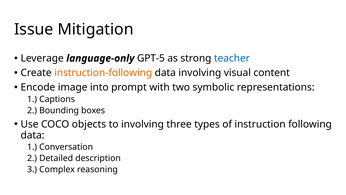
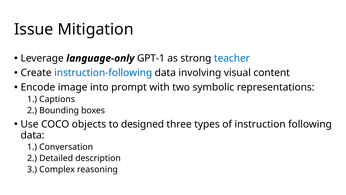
GPT-5: GPT-5 -> GPT-1
instruction-following colour: orange -> blue
to involving: involving -> designed
